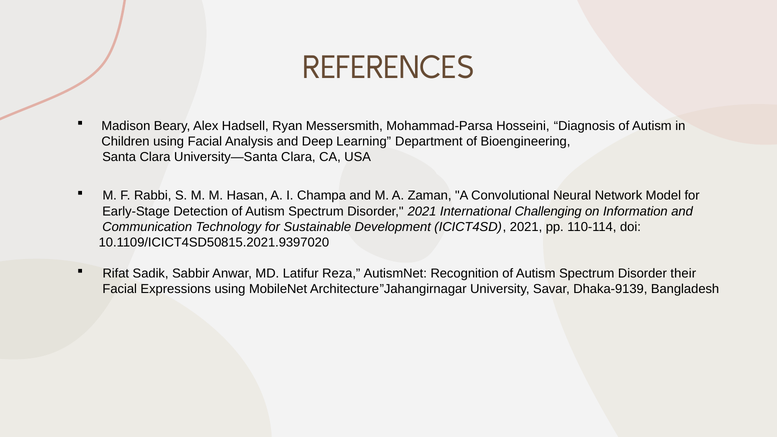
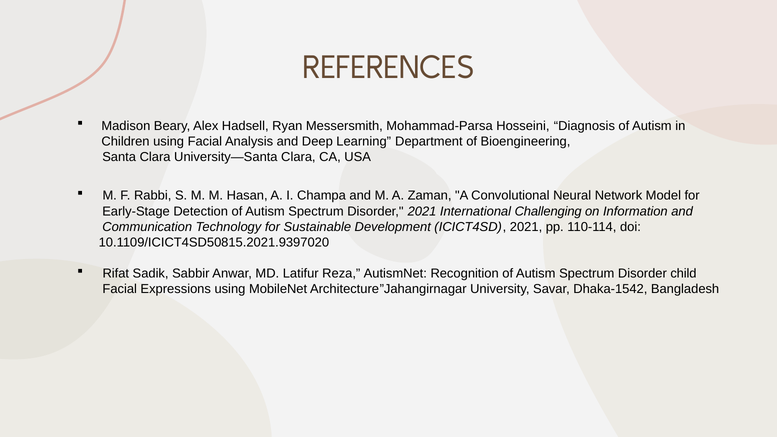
their: their -> child
Dhaka-9139: Dhaka-9139 -> Dhaka-1542
